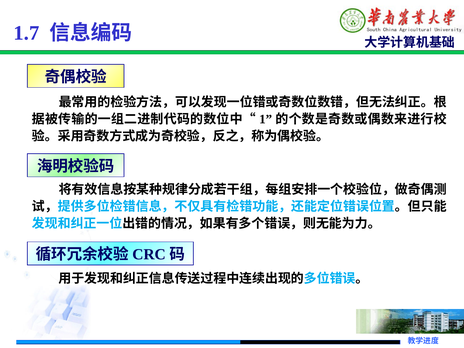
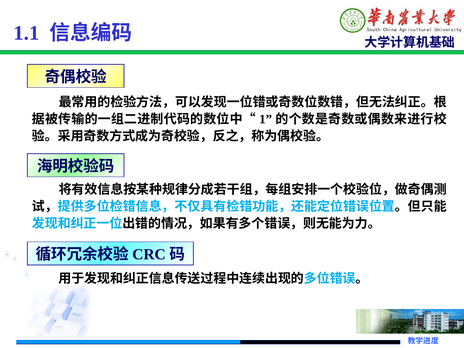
1.7: 1.7 -> 1.1
